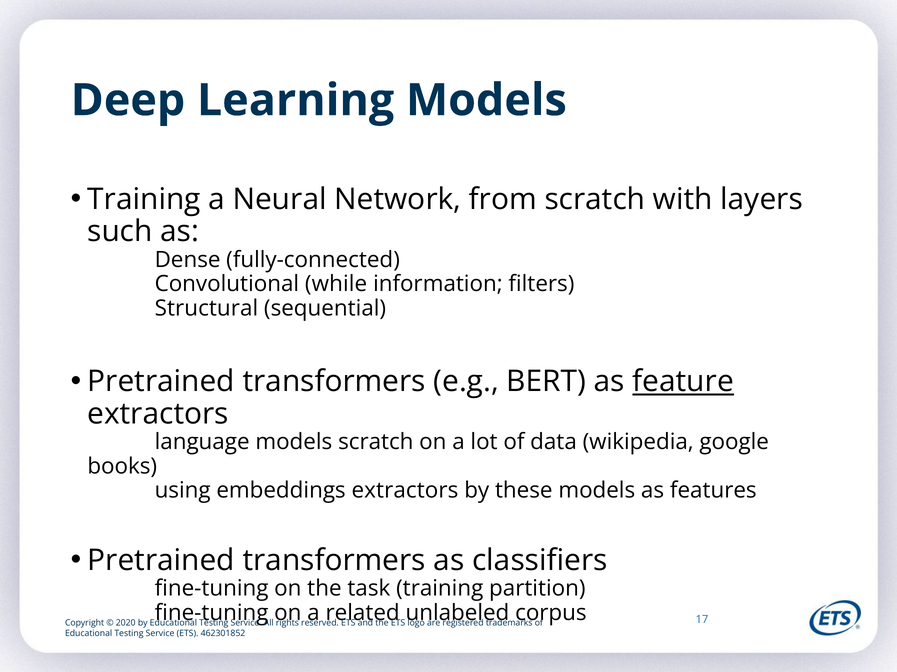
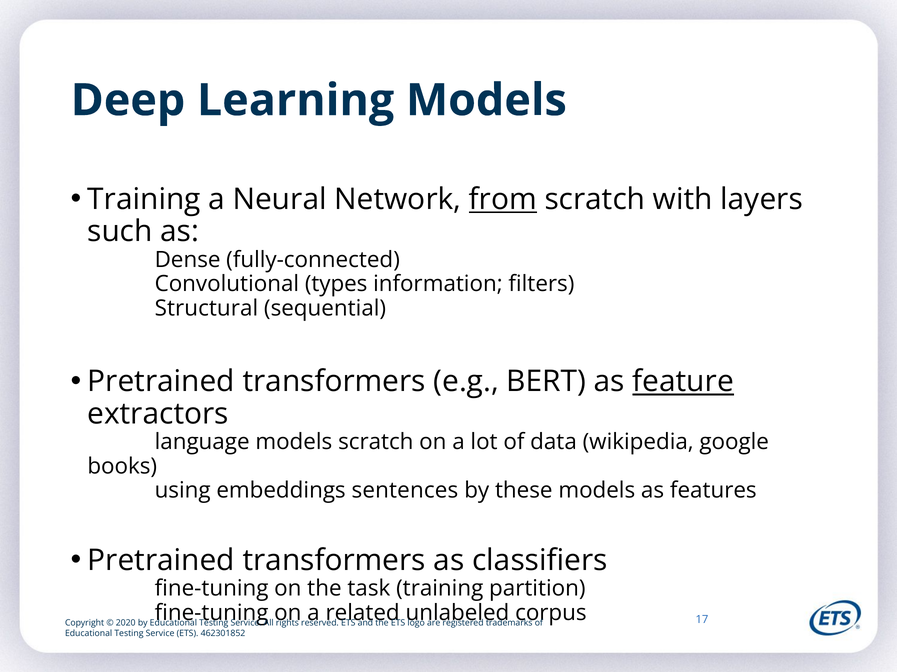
from underline: none -> present
while: while -> types
embeddings extractors: extractors -> sentences
